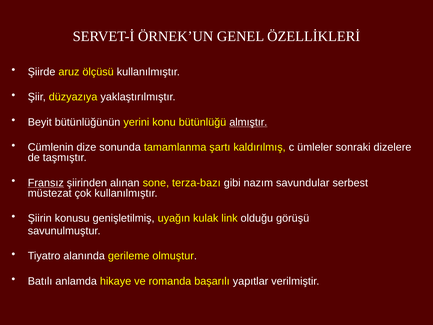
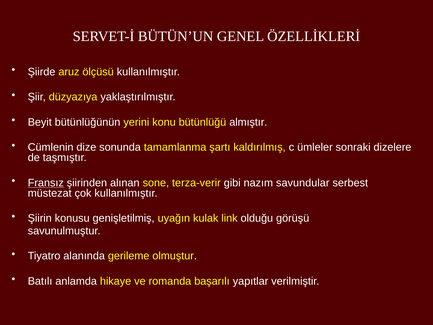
ÖRNEK’UN: ÖRNEK’UN -> BÜTÜN’UN
almıştır underline: present -> none
terza-bazı: terza-bazı -> terza-verir
